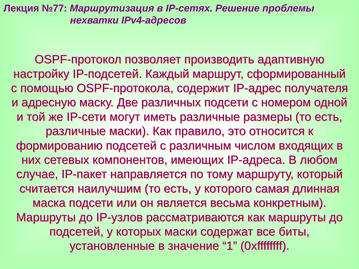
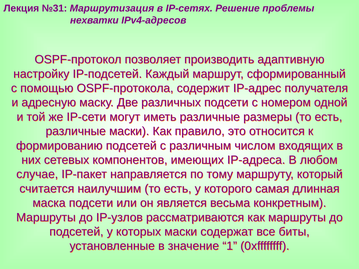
№77: №77 -> №31
